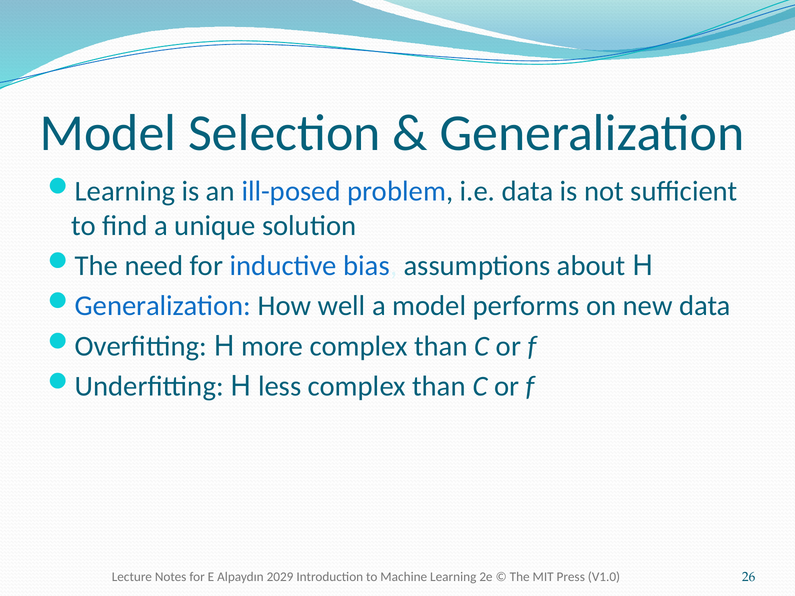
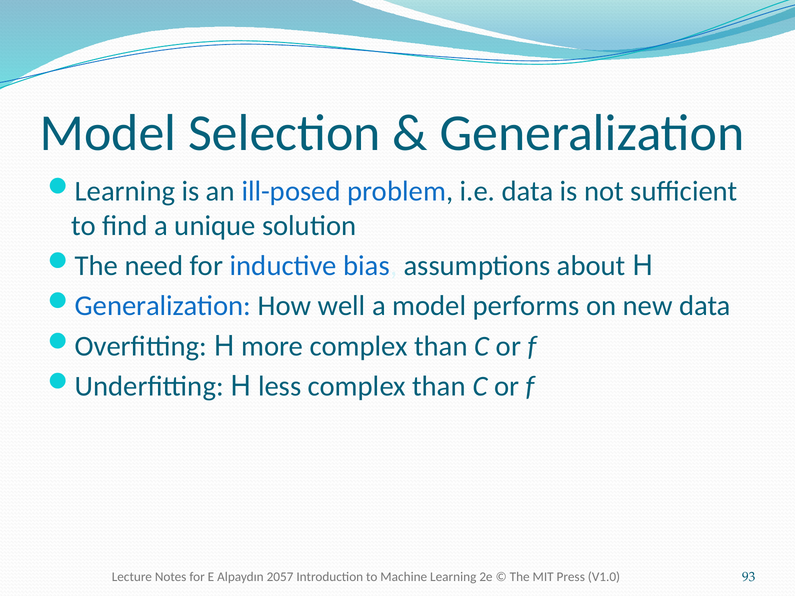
2029: 2029 -> 2057
26: 26 -> 93
